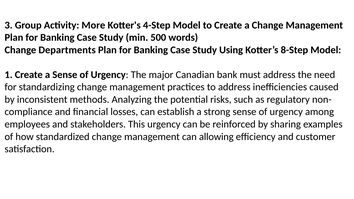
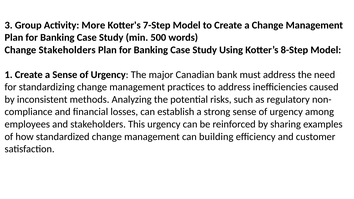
4-Step: 4-Step -> 7-Step
Change Departments: Departments -> Stakeholders
allowing: allowing -> building
